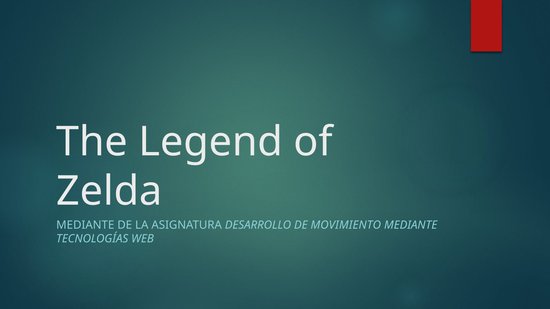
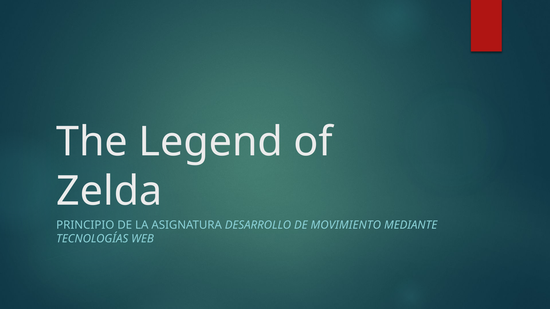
MEDIANTE at (85, 225): MEDIANTE -> PRINCIPIO
